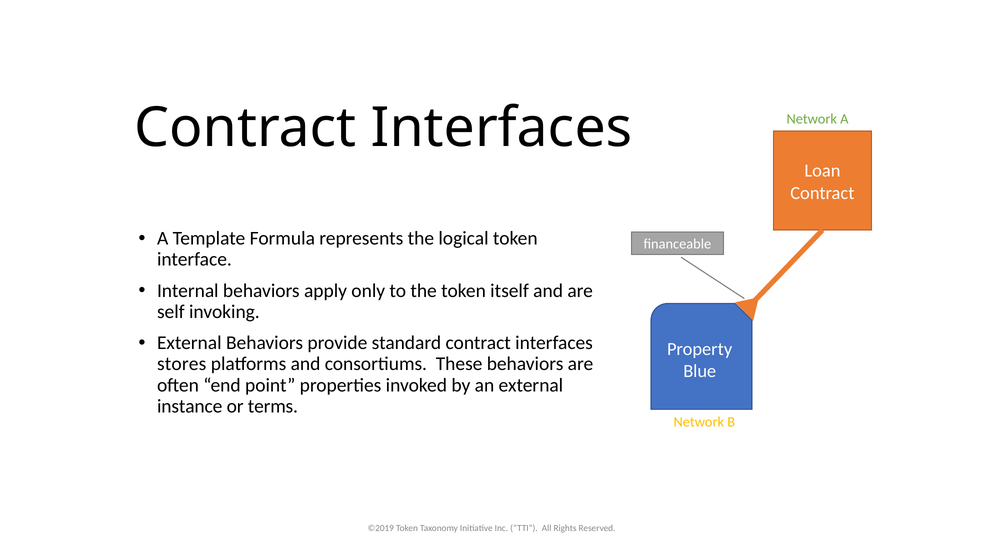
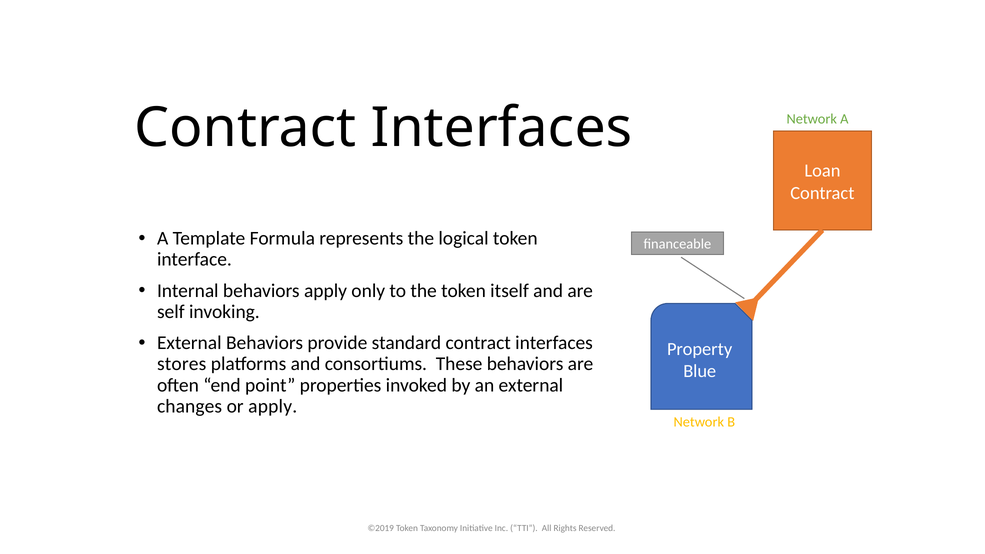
instance: instance -> changes
or terms: terms -> apply
